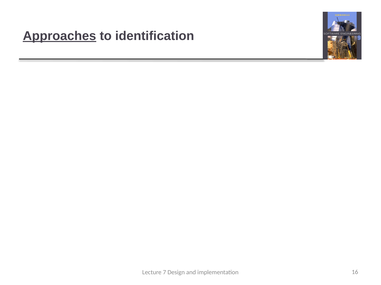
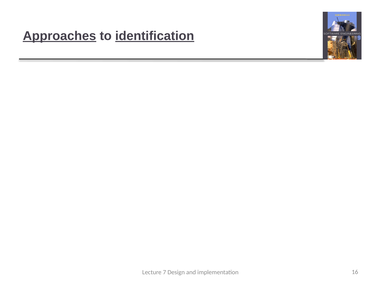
identification at (155, 36) underline: none -> present
